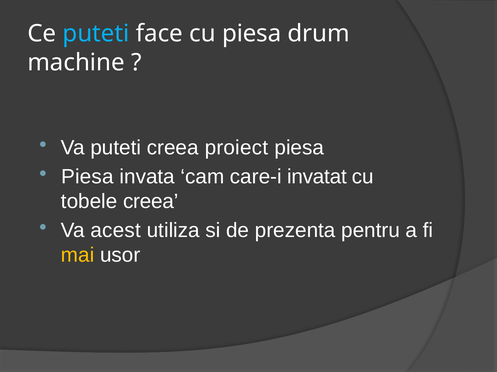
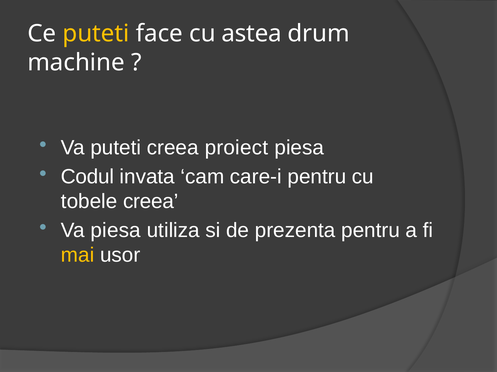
puteti at (96, 34) colour: light blue -> yellow
cu piesa: piesa -> astea
Piesa at (87, 177): Piesa -> Codul
care-i invatat: invatat -> pentru
Va acest: acest -> piesa
